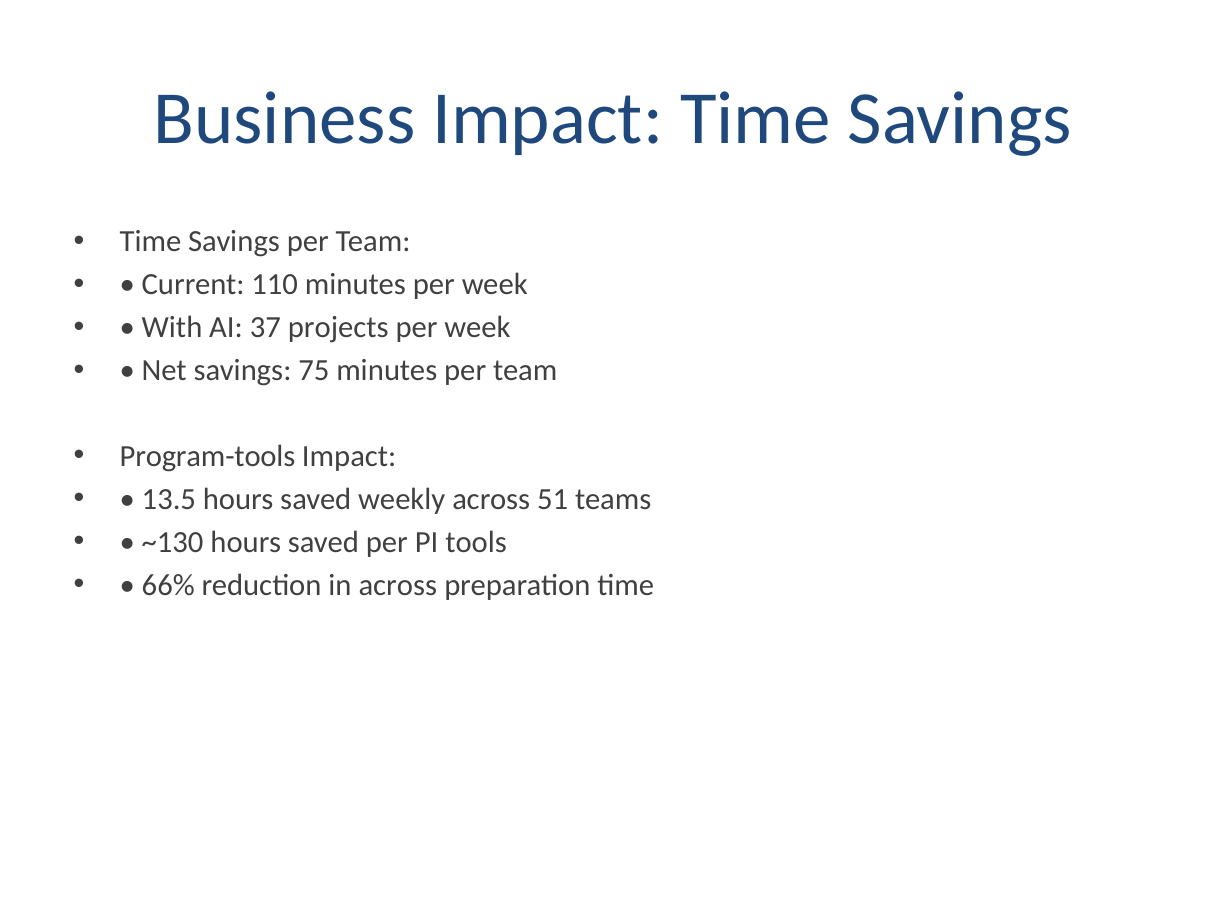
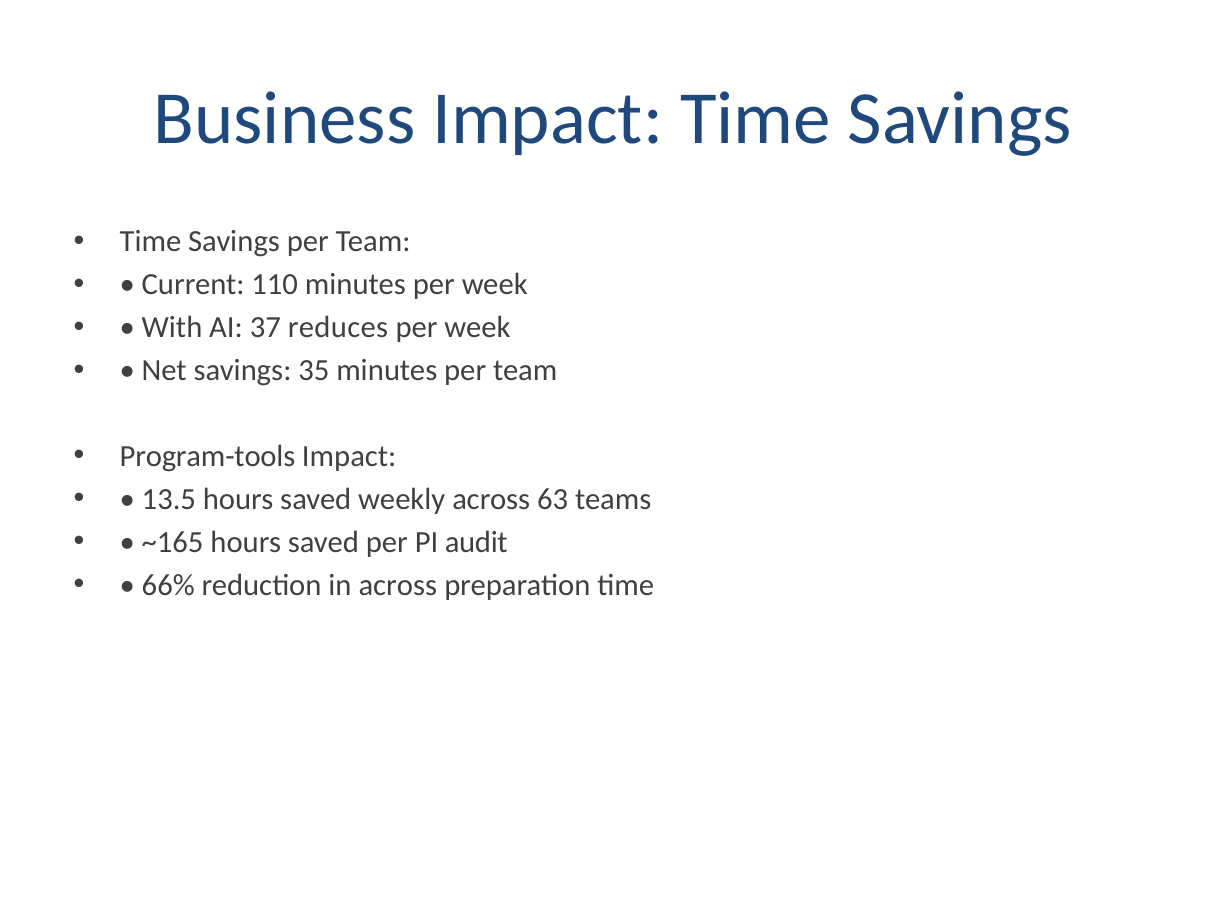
projects: projects -> reduces
75: 75 -> 35
51: 51 -> 63
~130: ~130 -> ~165
tools: tools -> audit
